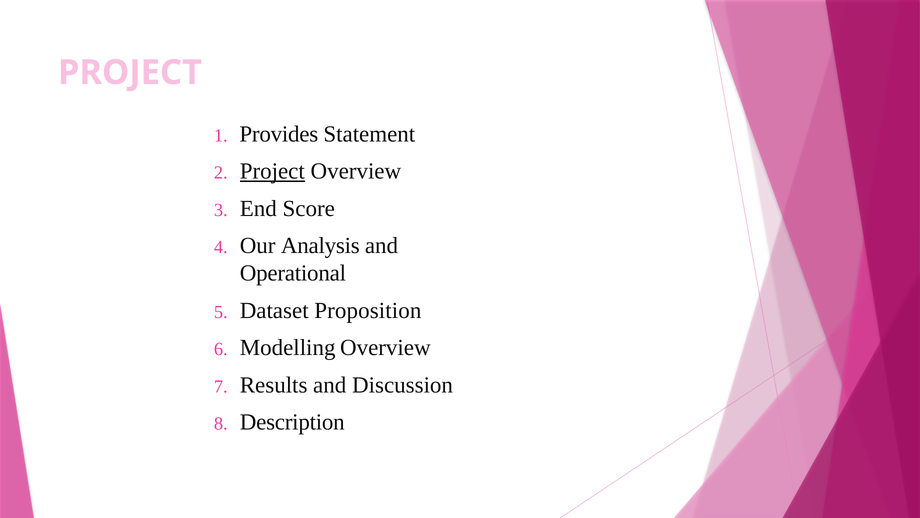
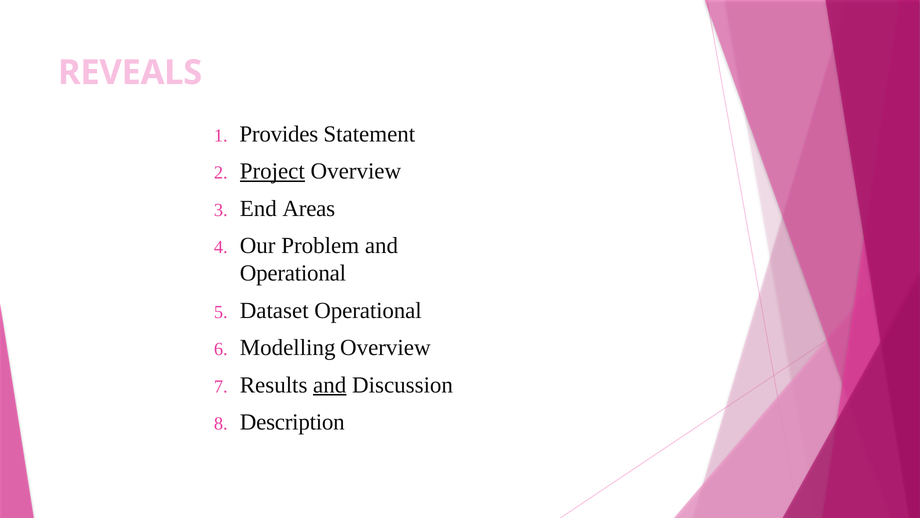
PROJECT at (130, 73): PROJECT -> REVEALS
Score: Score -> Areas
Analysis: Analysis -> Problem
Dataset Proposition: Proposition -> Operational
and at (330, 385) underline: none -> present
